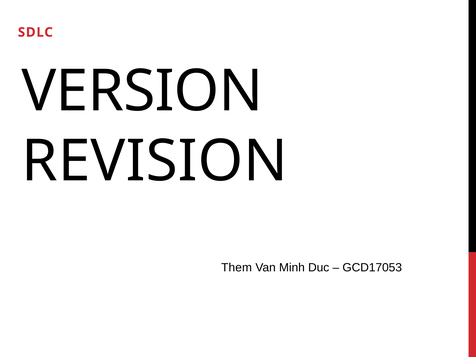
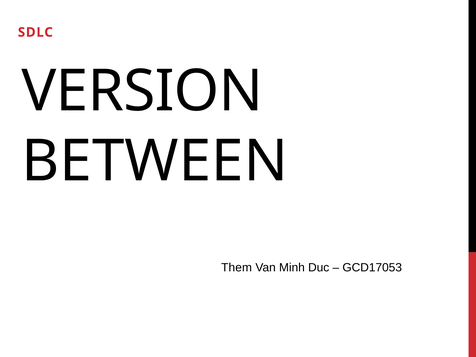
REVISION: REVISION -> BETWEEN
